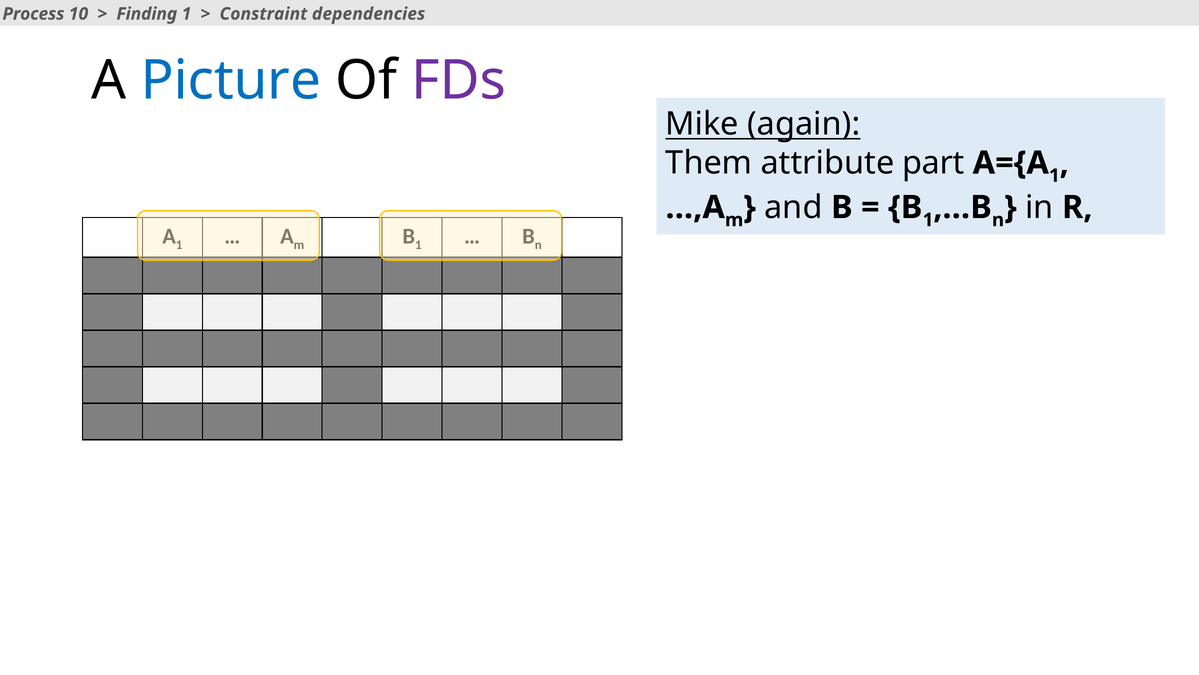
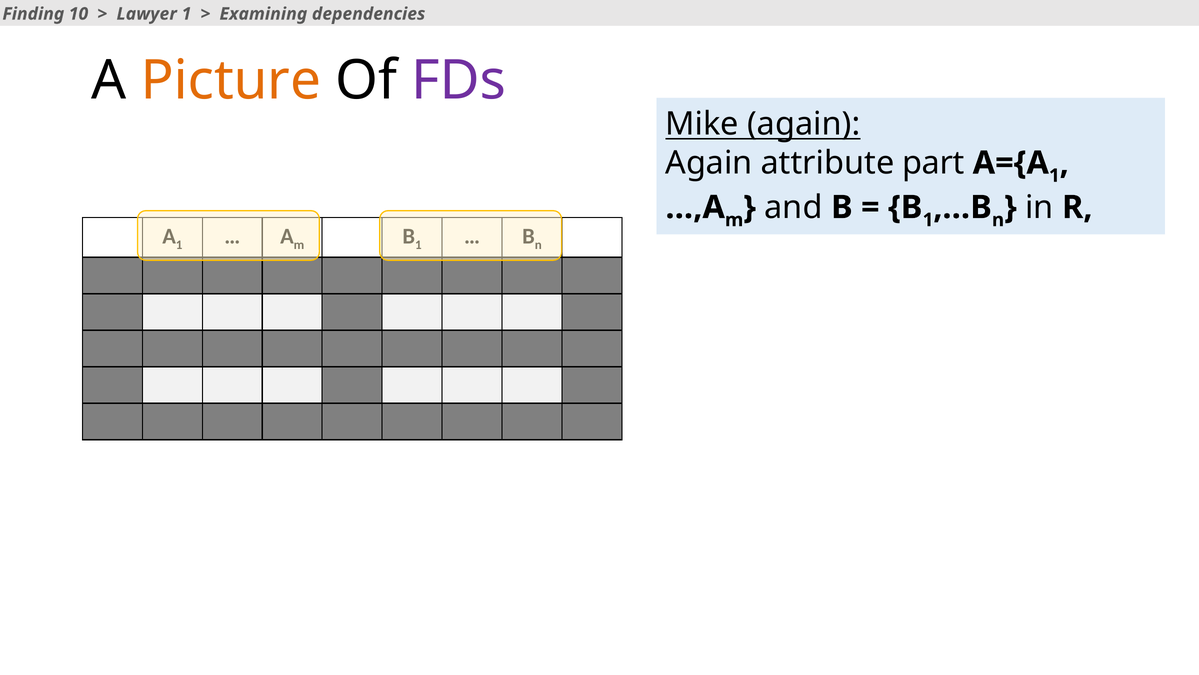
Process: Process -> Finding
Finding: Finding -> Lawyer
Constraint: Constraint -> Examining
Picture colour: blue -> orange
Them at (709, 163): Them -> Again
